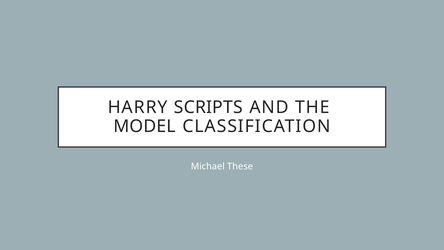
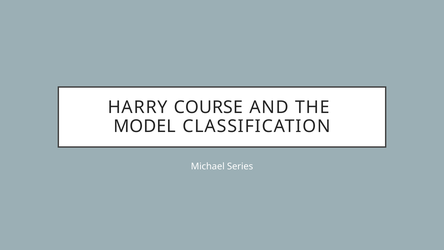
SCRIPTS: SCRIPTS -> COURSE
These: These -> Series
